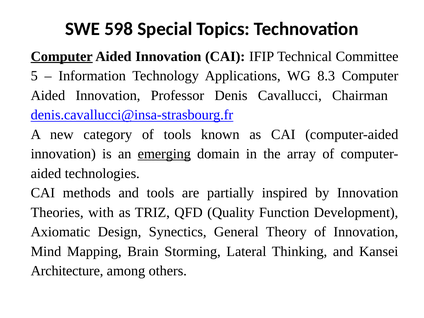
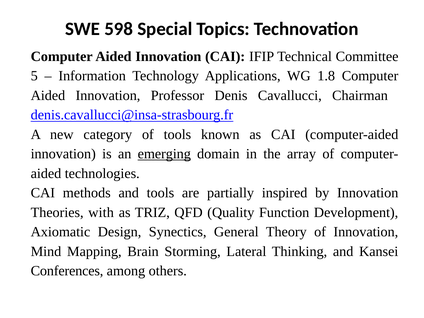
Computer at (62, 56) underline: present -> none
8.3: 8.3 -> 1.8
Architecture: Architecture -> Conferences
